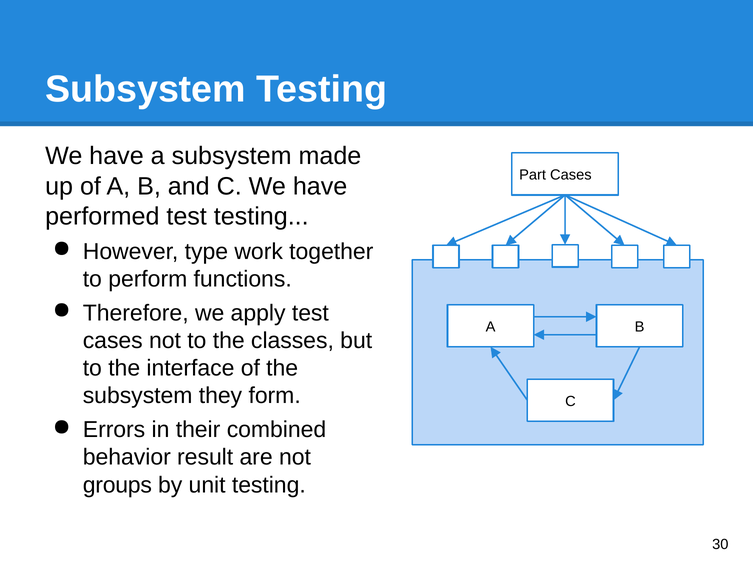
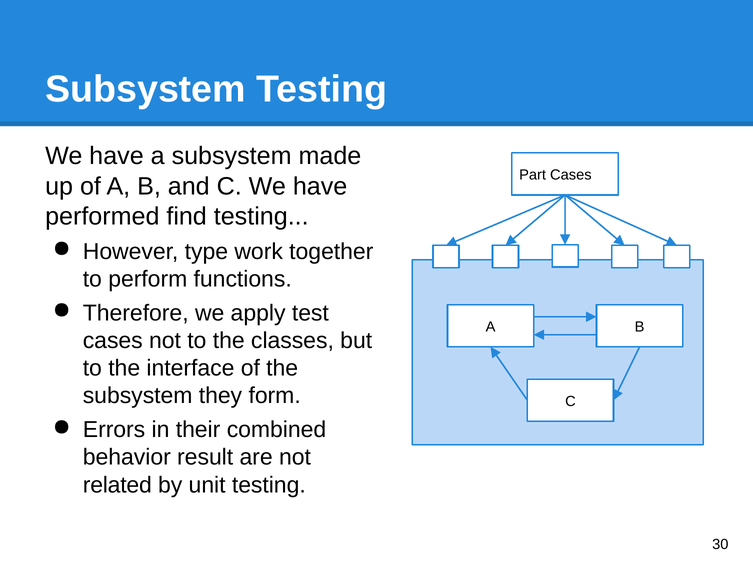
performed test: test -> find
groups: groups -> related
